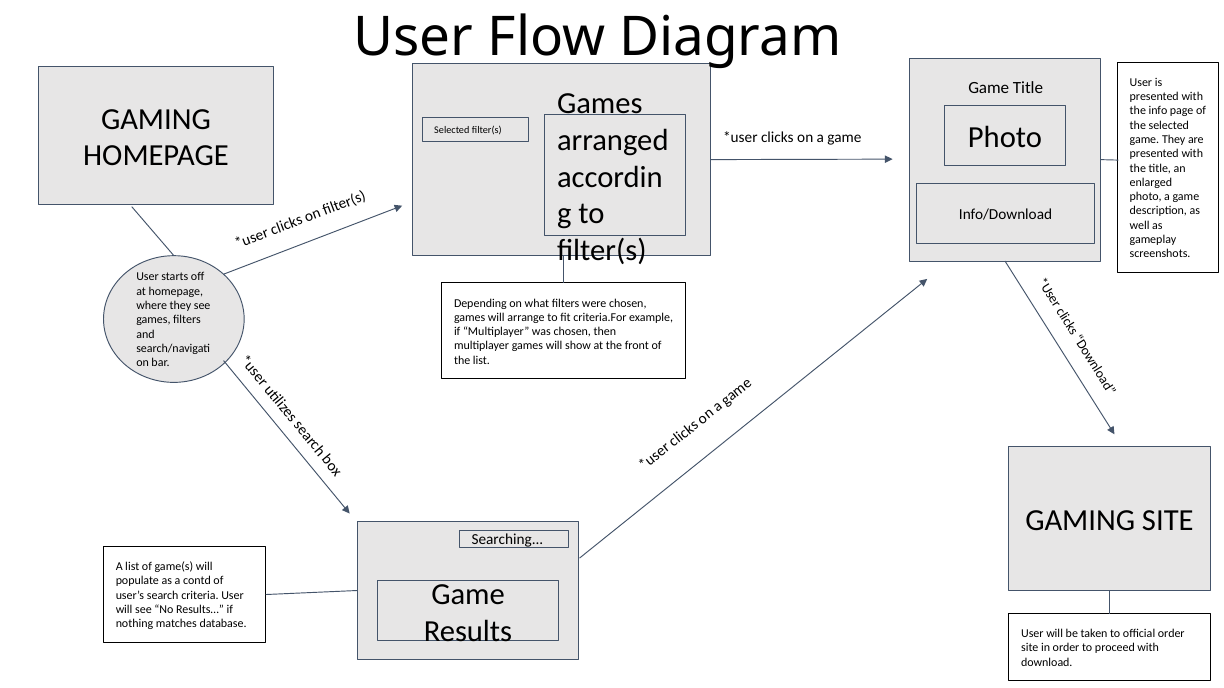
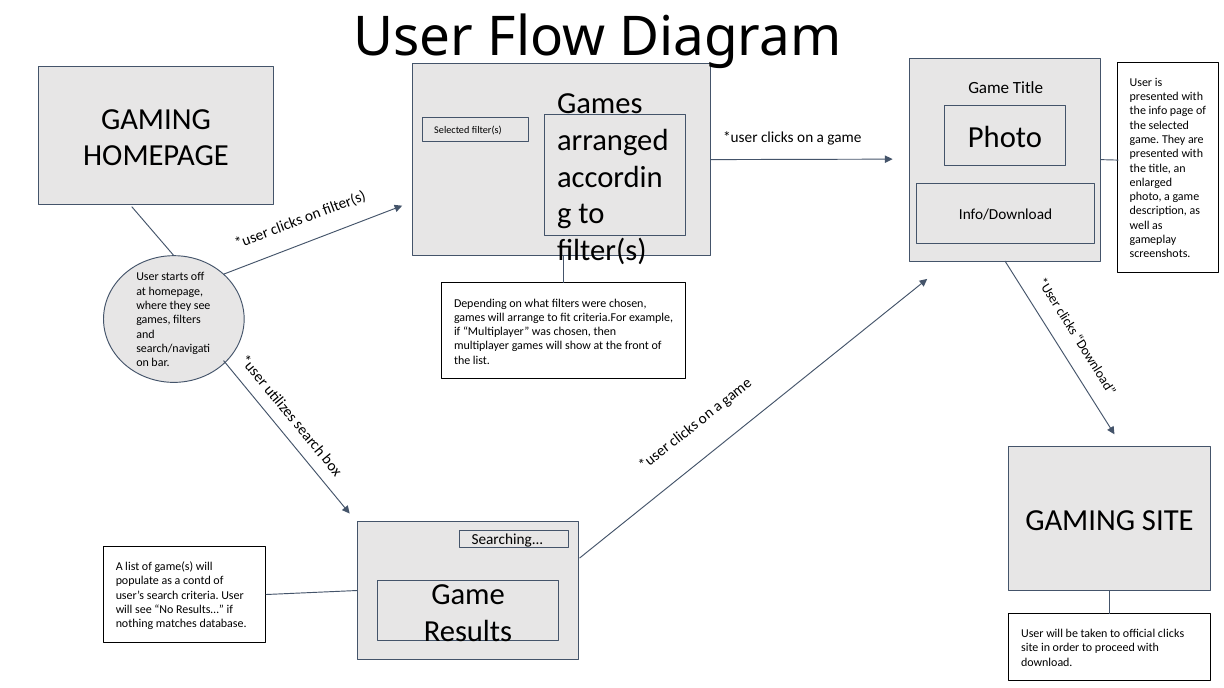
official order: order -> clicks
